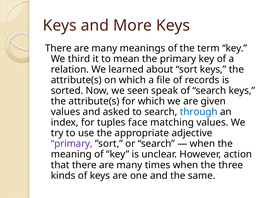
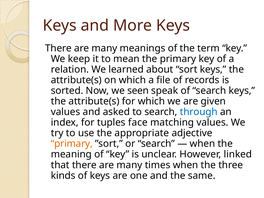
third: third -> keep
primary at (72, 144) colour: purple -> orange
action: action -> linked
